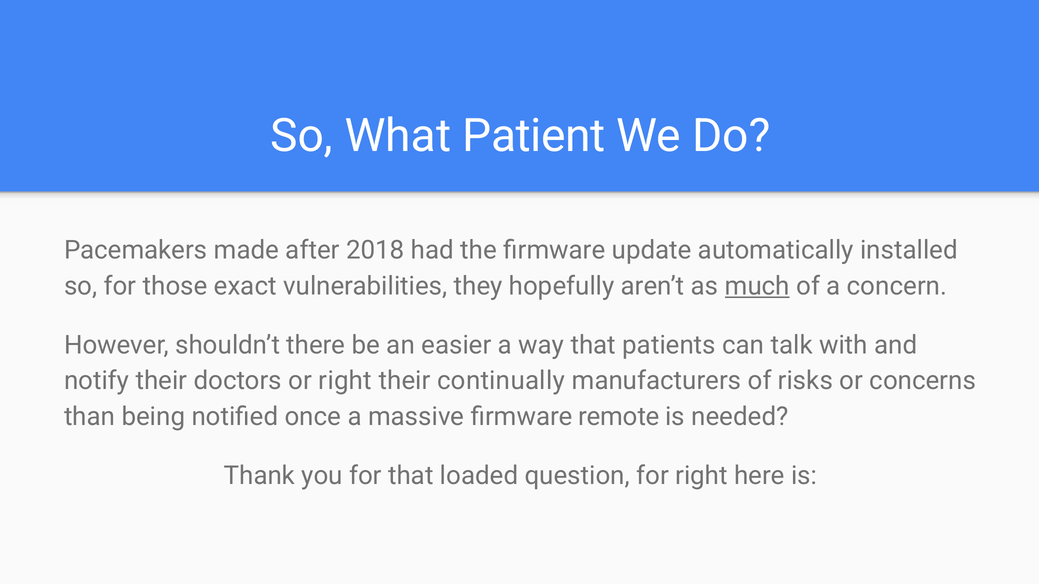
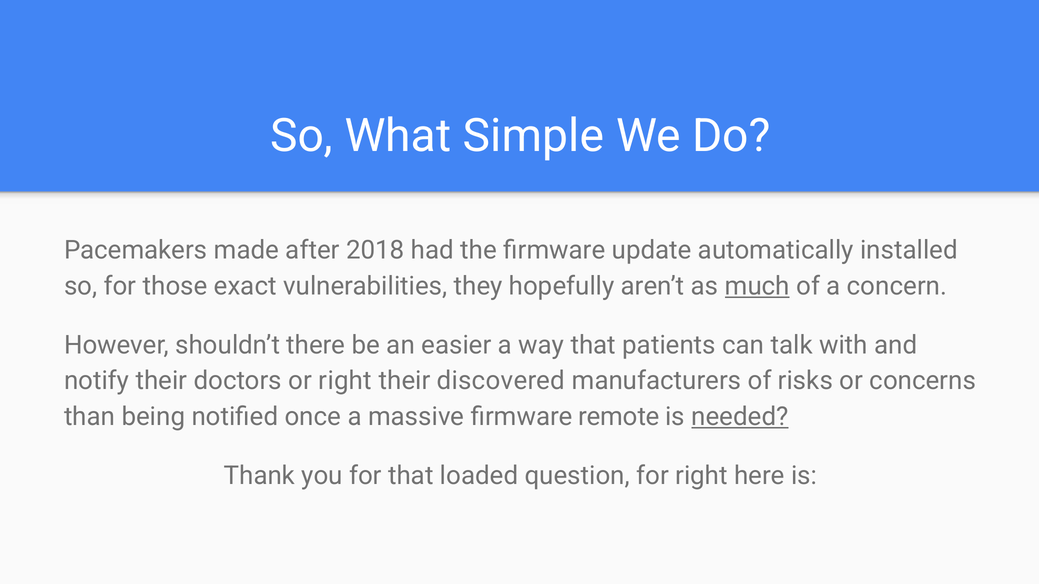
Patient: Patient -> Simple
continually: continually -> discovered
needed underline: none -> present
